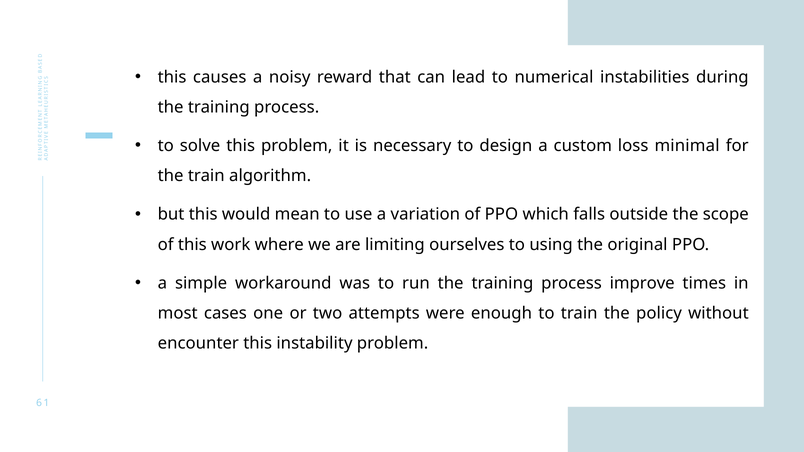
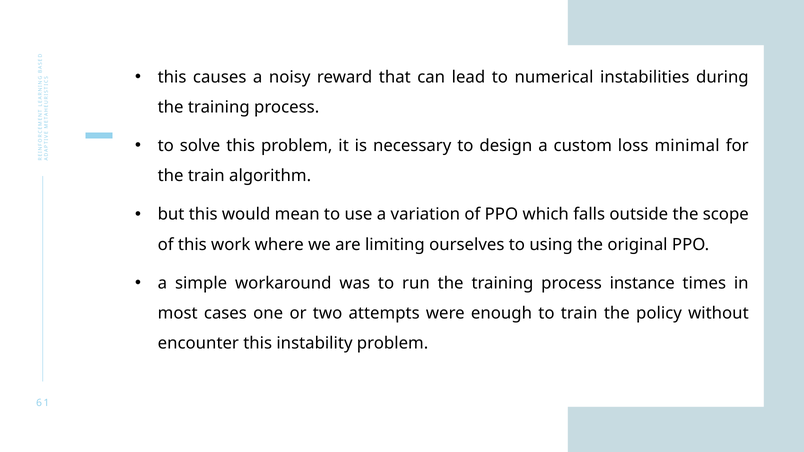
improve: improve -> instance
